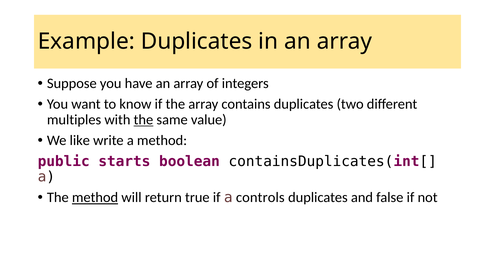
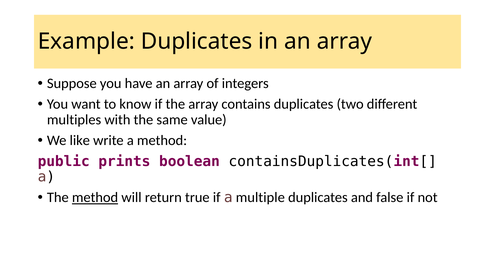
the at (143, 120) underline: present -> none
starts: starts -> prints
controls: controls -> multiple
